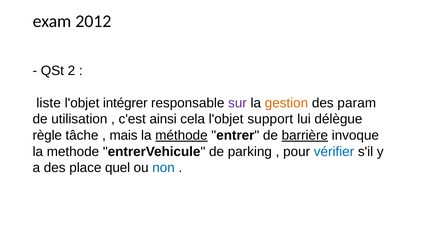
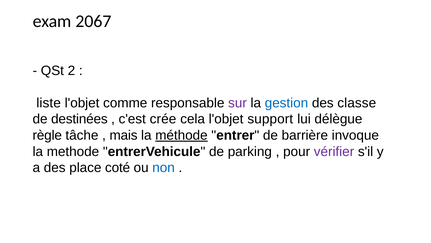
2012: 2012 -> 2067
intégrer: intégrer -> comme
gestion colour: orange -> blue
param: param -> classe
utilisation: utilisation -> destinées
ainsi: ainsi -> crée
barrière underline: present -> none
vérifier colour: blue -> purple
quel: quel -> coté
